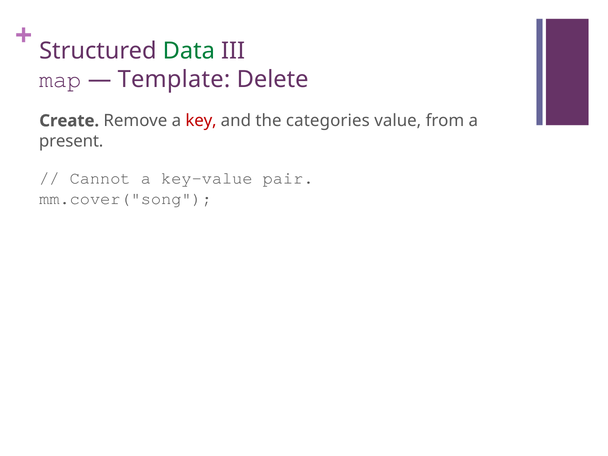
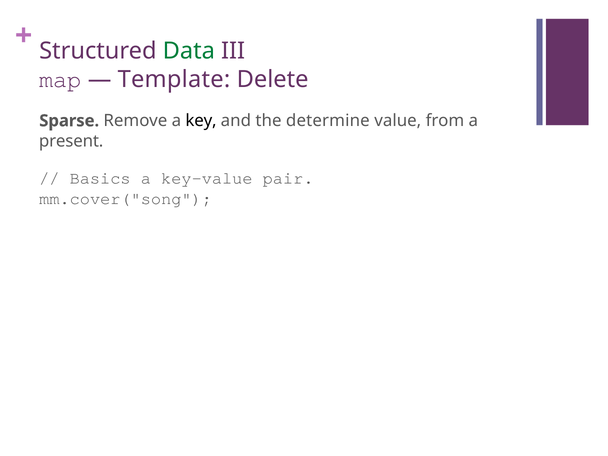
Create: Create -> Sparse
key colour: red -> black
categories: categories -> determine
Cannot: Cannot -> Basics
